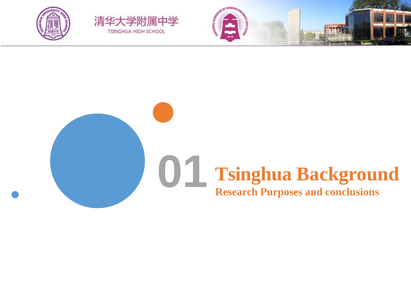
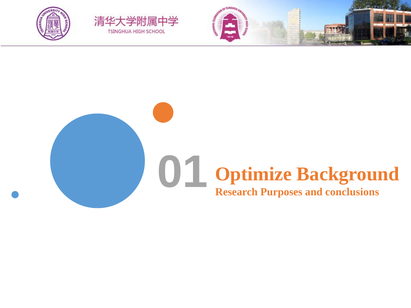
Tsinghua: Tsinghua -> Optimize
